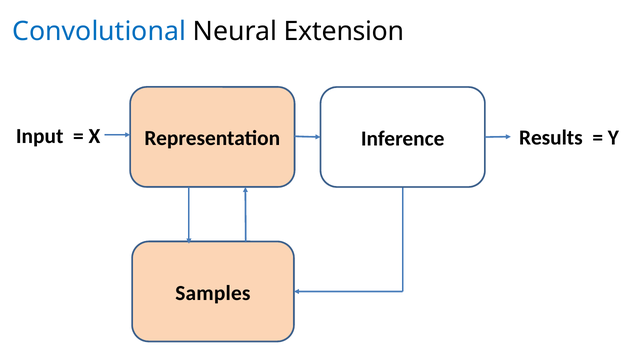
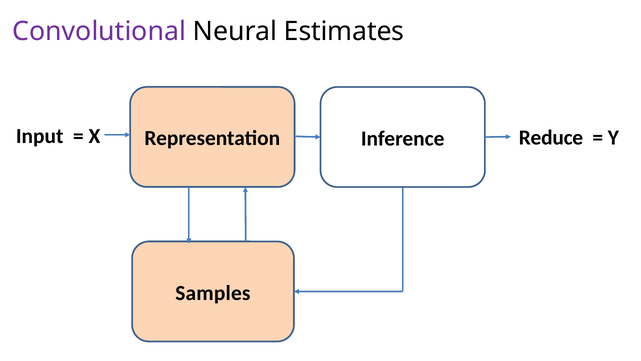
Convolutional colour: blue -> purple
Extension: Extension -> Estimates
Results: Results -> Reduce
